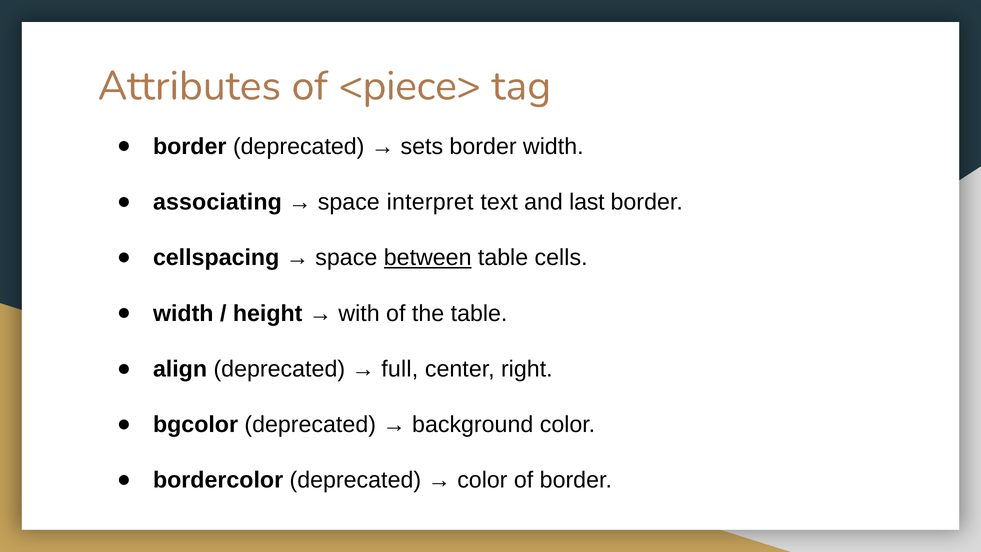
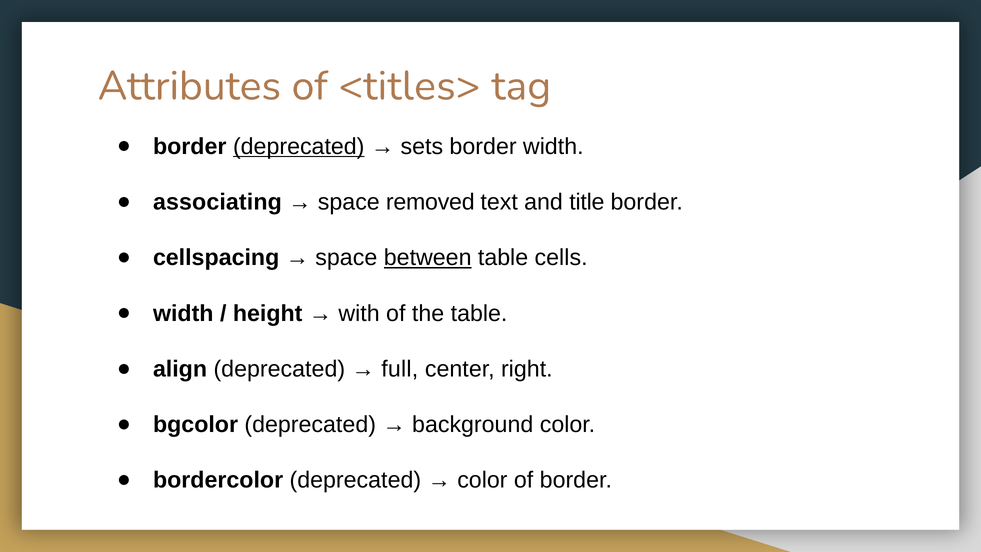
<piece>: <piece> -> <titles>
deprecated at (299, 146) underline: none -> present
interpret: interpret -> removed
last: last -> title
